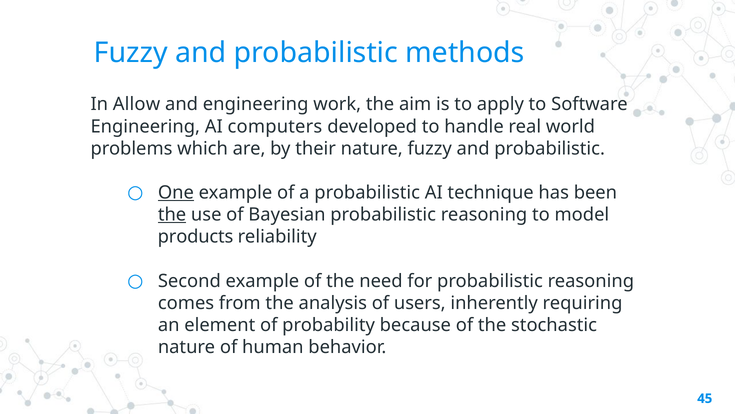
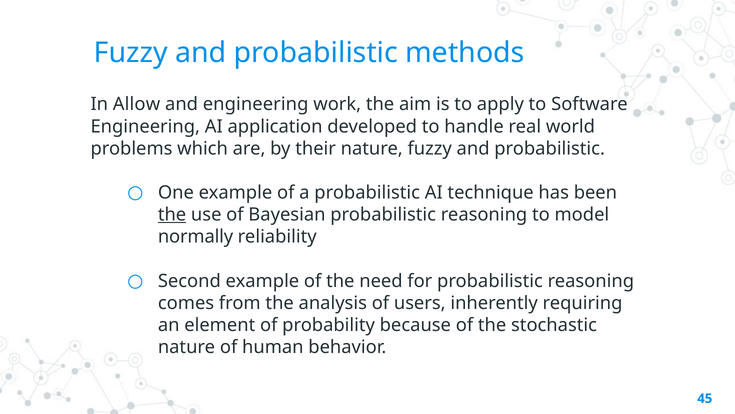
computers: computers -> application
One underline: present -> none
products: products -> normally
